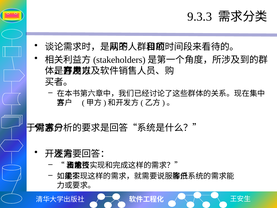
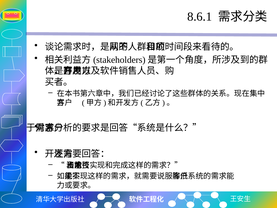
9.3.3: 9.3.3 -> 8.6.1
